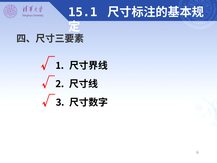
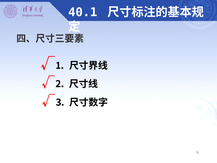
15.1: 15.1 -> 40.1
